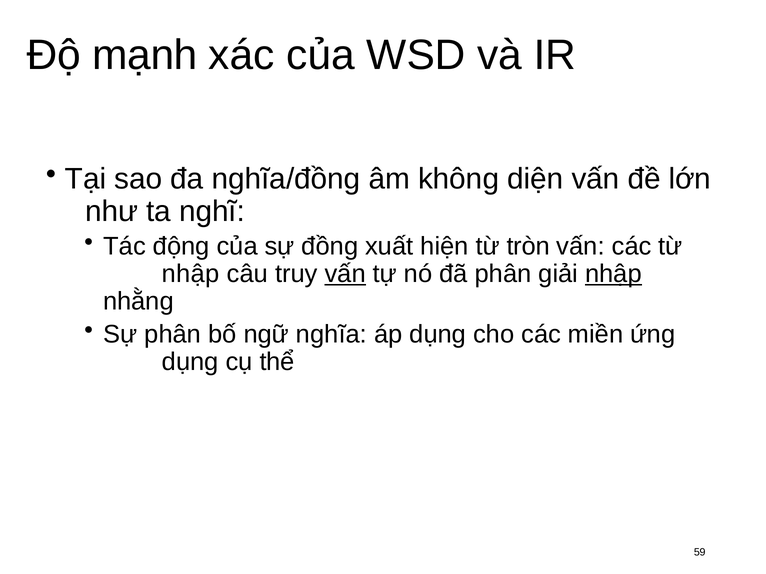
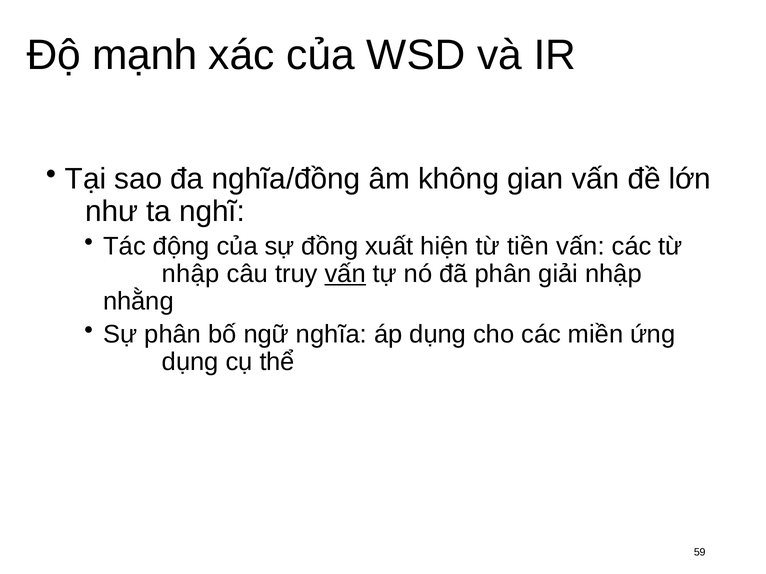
diện: diện -> gian
tròn: tròn -> tiền
nhập at (613, 274) underline: present -> none
